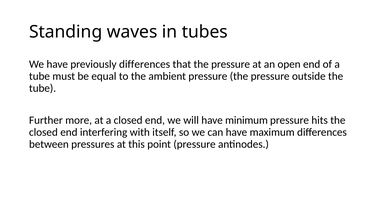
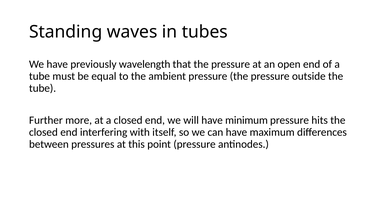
previously differences: differences -> wavelength
